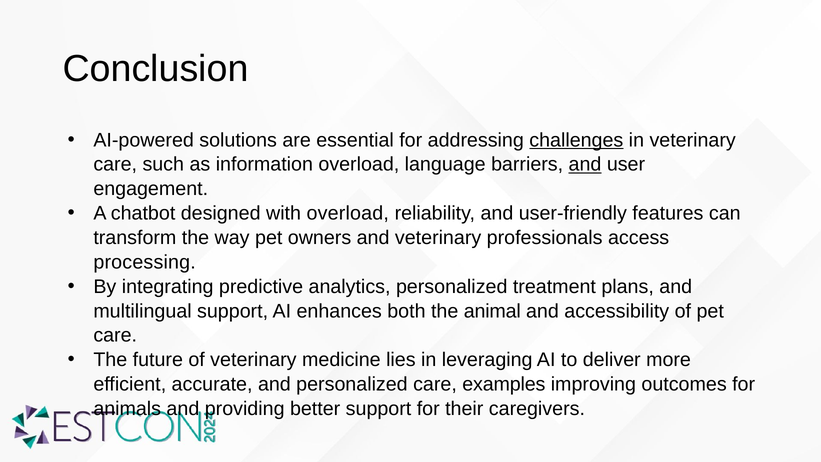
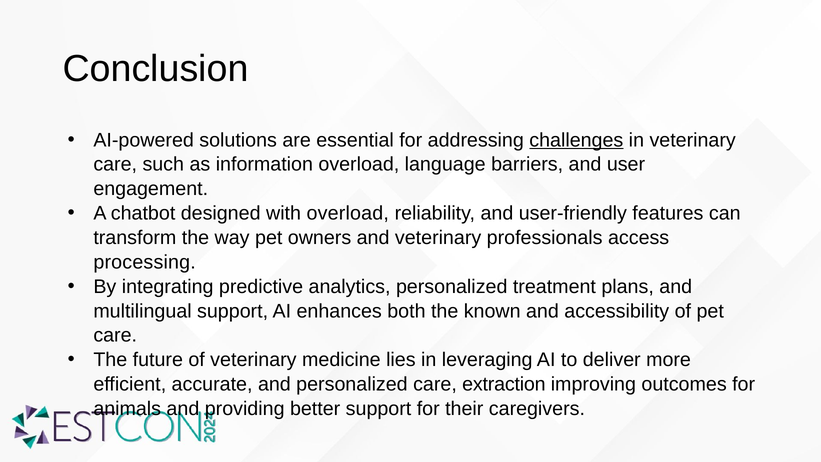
and at (585, 164) underline: present -> none
animal: animal -> known
examples: examples -> extraction
